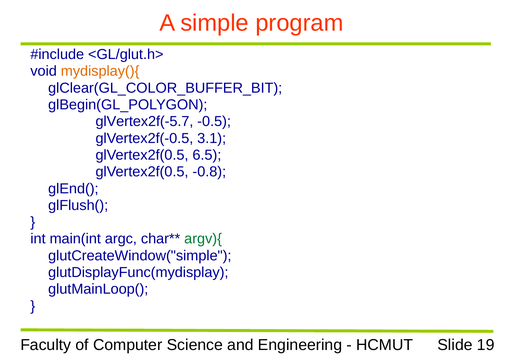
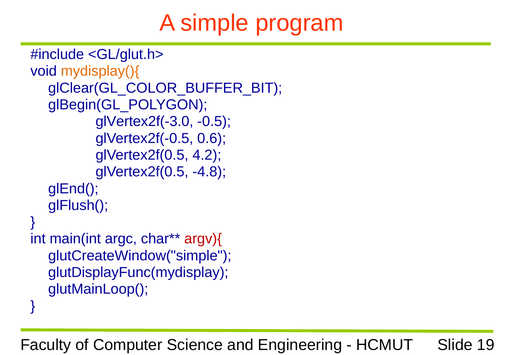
glVertex2f(-5.7: glVertex2f(-5.7 -> glVertex2f(-3.0
3.1: 3.1 -> 0.6
6.5: 6.5 -> 4.2
-0.8: -0.8 -> -4.8
argv){ colour: green -> red
